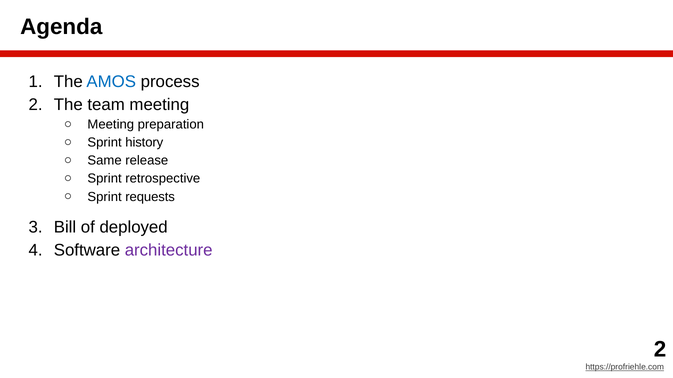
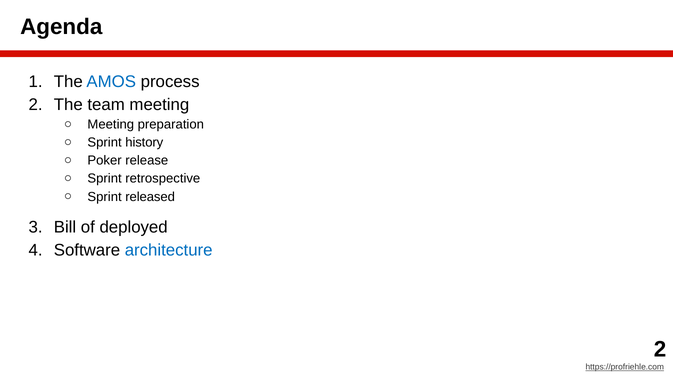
Same: Same -> Poker
requests: requests -> released
architecture colour: purple -> blue
